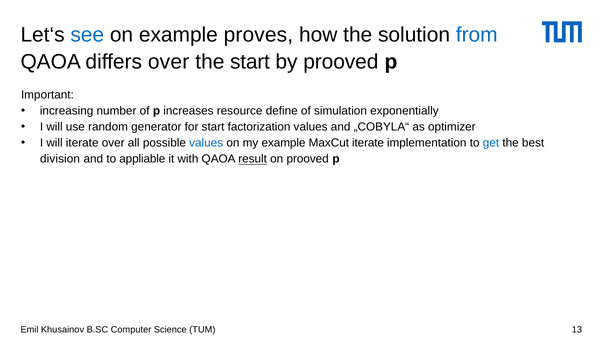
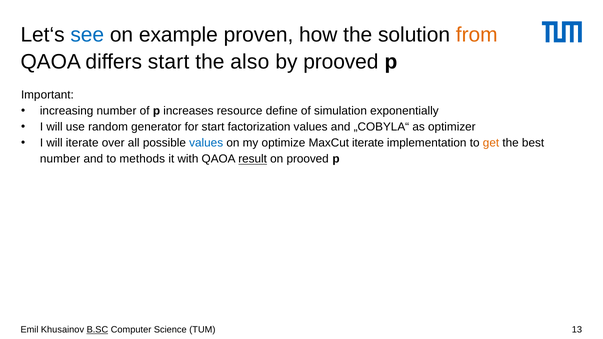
proves: proves -> proven
from colour: blue -> orange
differs over: over -> start
the start: start -> also
my example: example -> optimize
get colour: blue -> orange
division at (60, 159): division -> number
appliable: appliable -> methods
B.SC underline: none -> present
